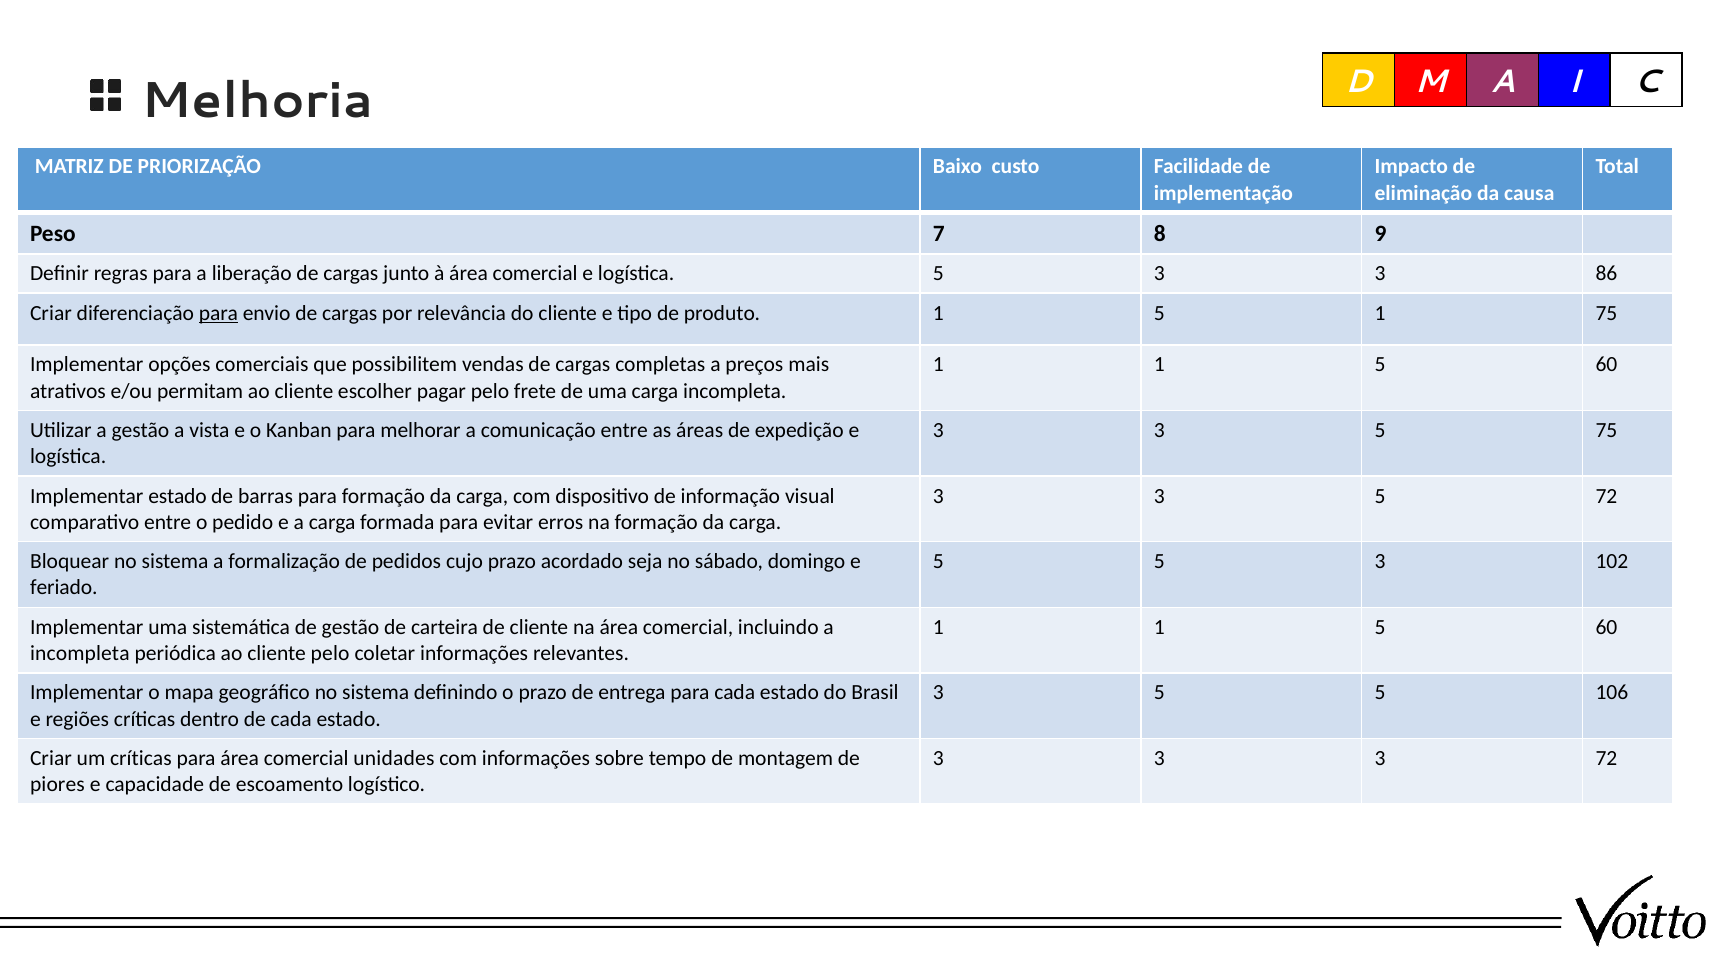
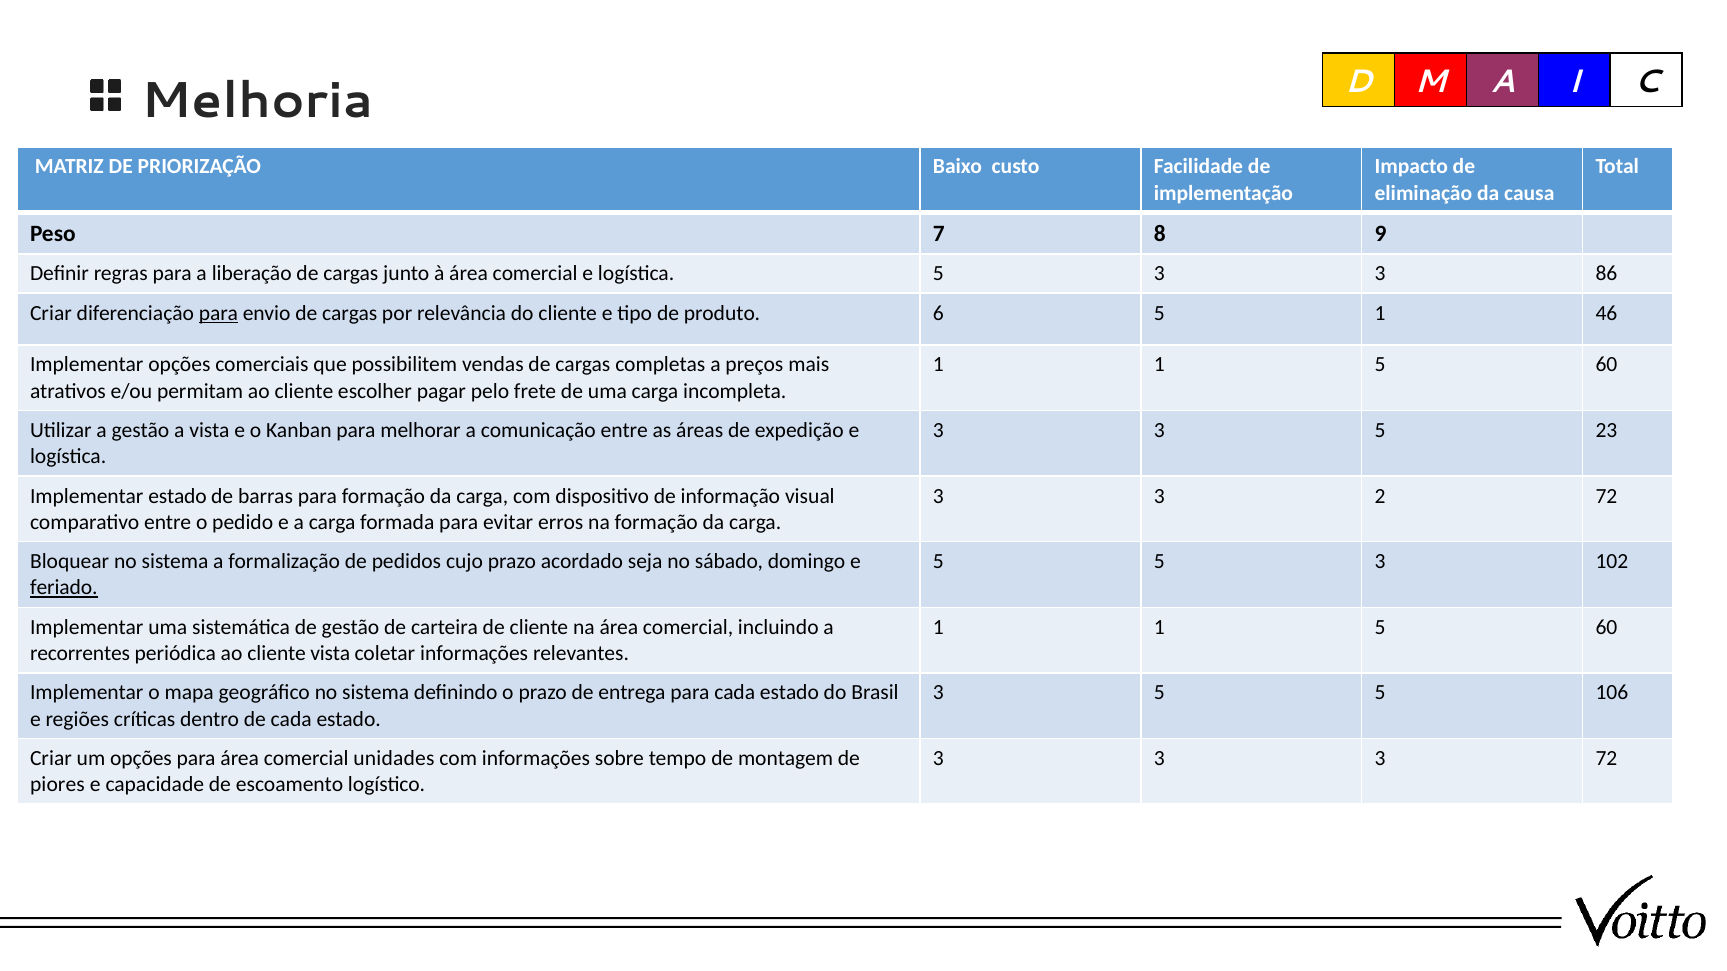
produto 1: 1 -> 6
1 75: 75 -> 46
5 75: 75 -> 23
5 at (1380, 496): 5 -> 2
feriado underline: none -> present
incompleta at (80, 654): incompleta -> recorrentes
cliente pelo: pelo -> vista
um críticas: críticas -> opções
